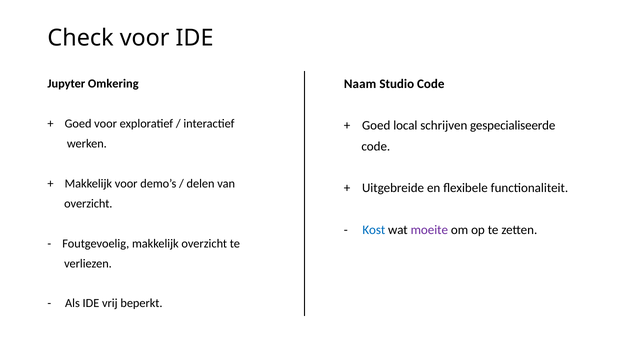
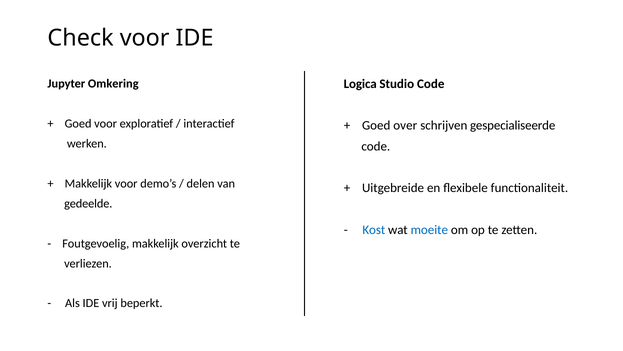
Naam: Naam -> Logica
local: local -> over
overzicht at (88, 203): overzicht -> gedeelde
moeite colour: purple -> blue
